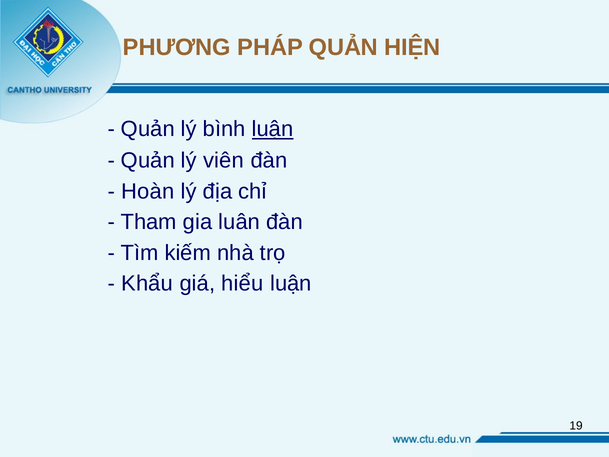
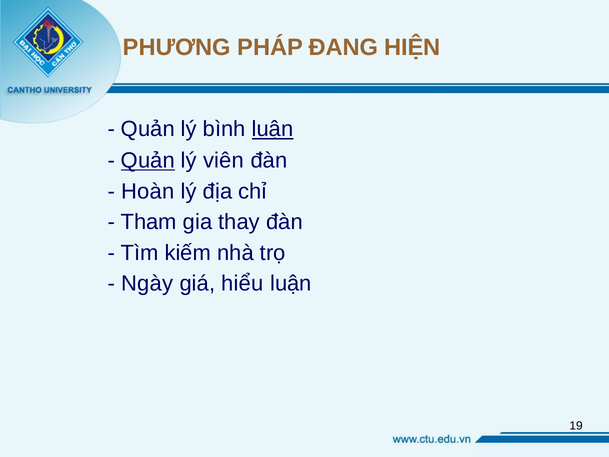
PHÁP QUẢN: QUẢN -> ĐANG
Quản at (148, 160) underline: none -> present
luân: luân -> thay
Khẩu: Khẩu -> Ngày
